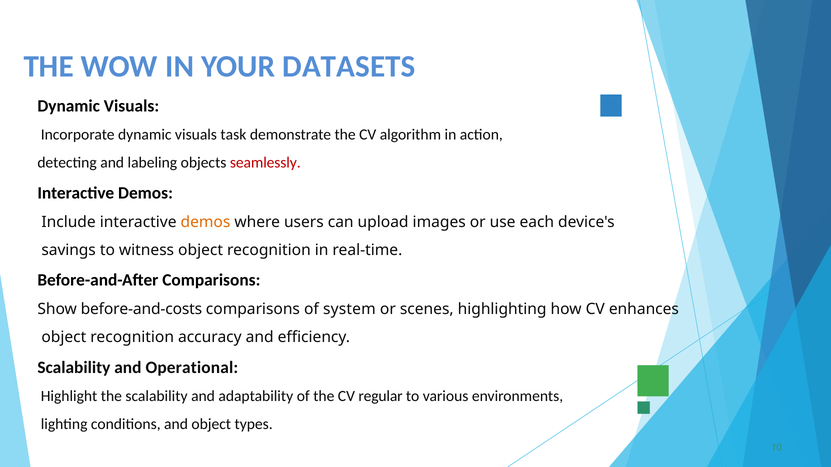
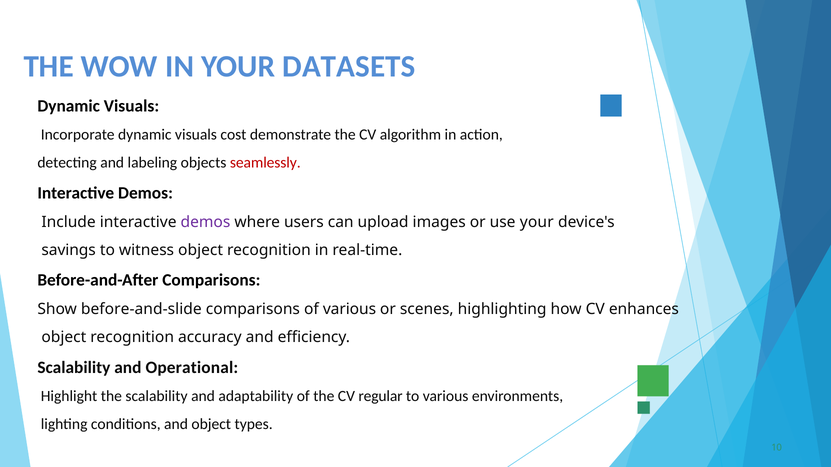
task: task -> cost
demos at (205, 222) colour: orange -> purple
use each: each -> your
before-and-costs: before-and-costs -> before-and-slide
of system: system -> various
